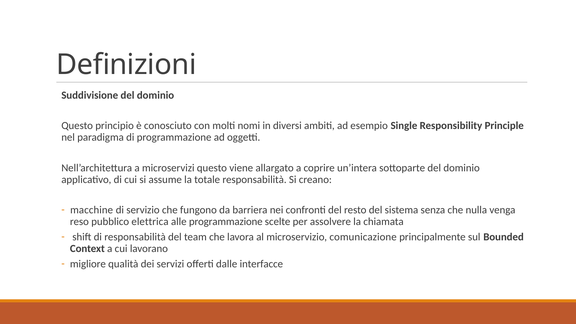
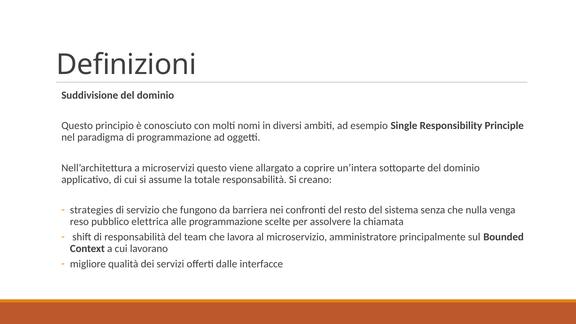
macchine: macchine -> strategies
comunicazione: comunicazione -> amministratore
